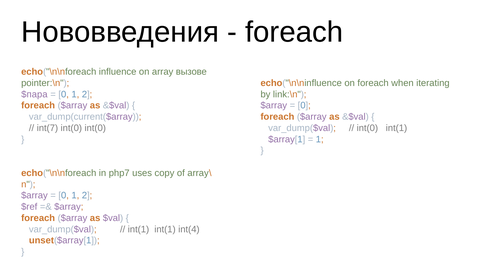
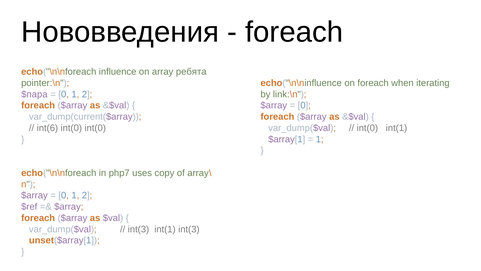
вызове: вызове -> ребята
int(7: int(7 -> int(6
int(1 at (138, 229): int(1 -> int(3
int(1 int(4: int(4 -> int(3
